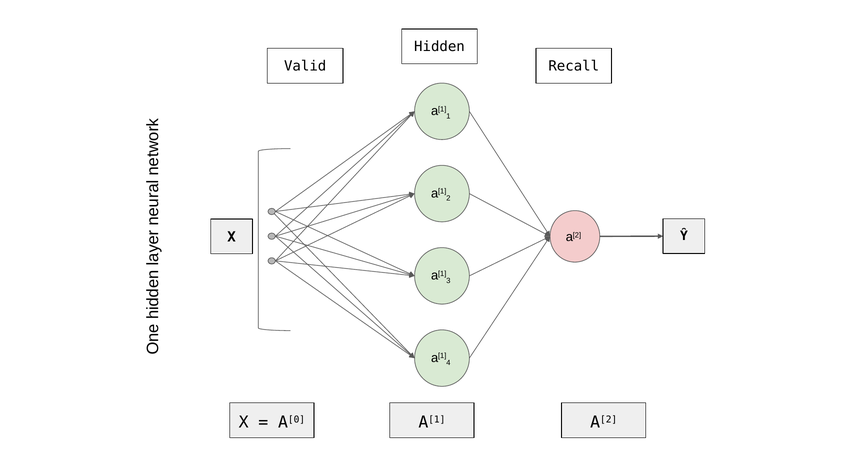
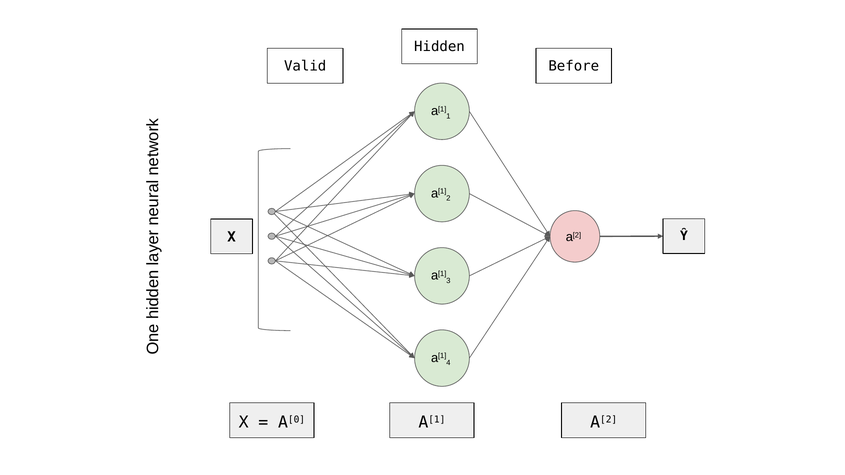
Recall: Recall -> Before
